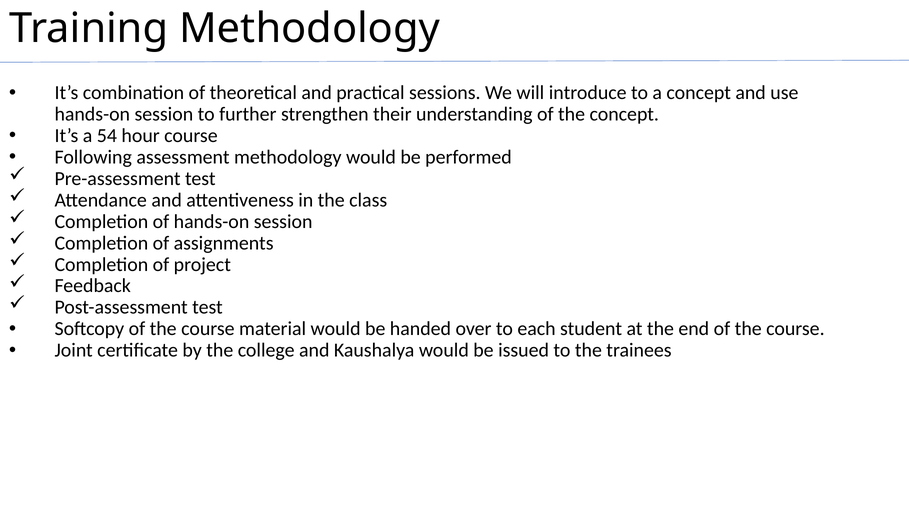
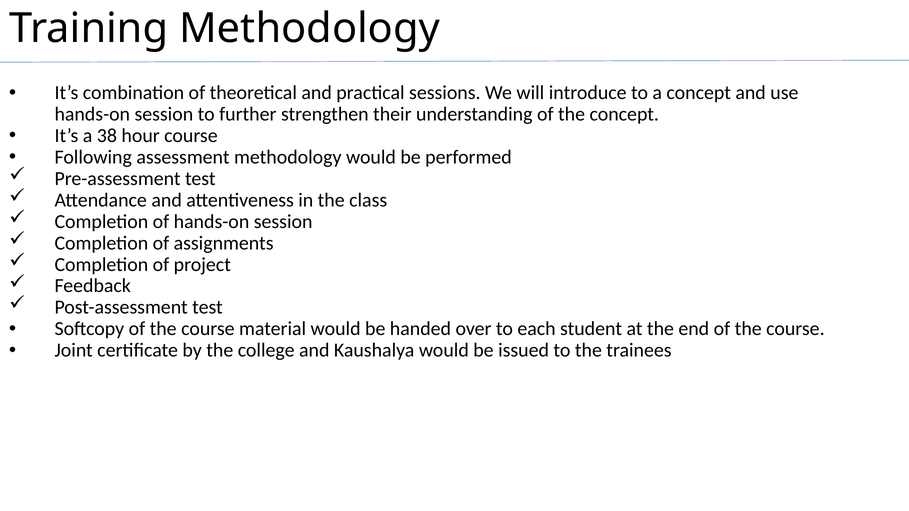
54: 54 -> 38
